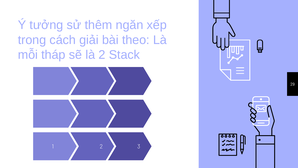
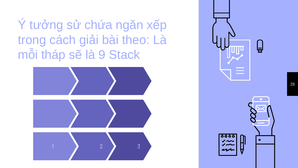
thêm: thêm -> chứa
là 2: 2 -> 9
